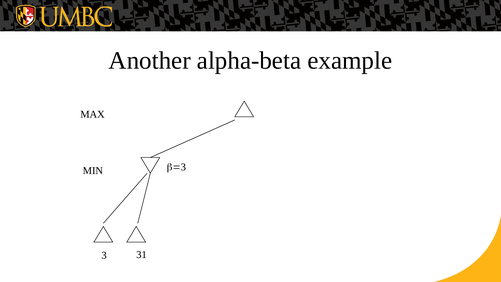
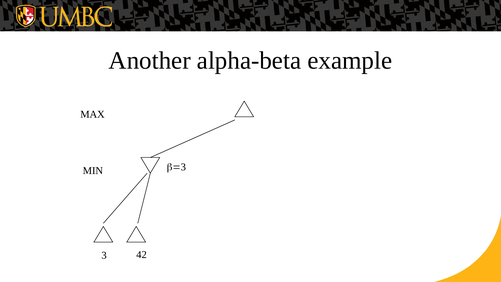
31: 31 -> 42
